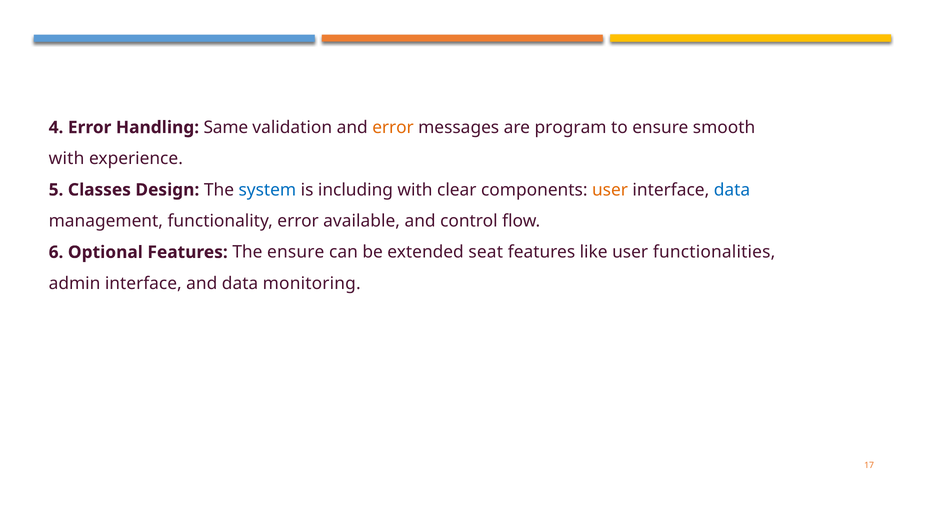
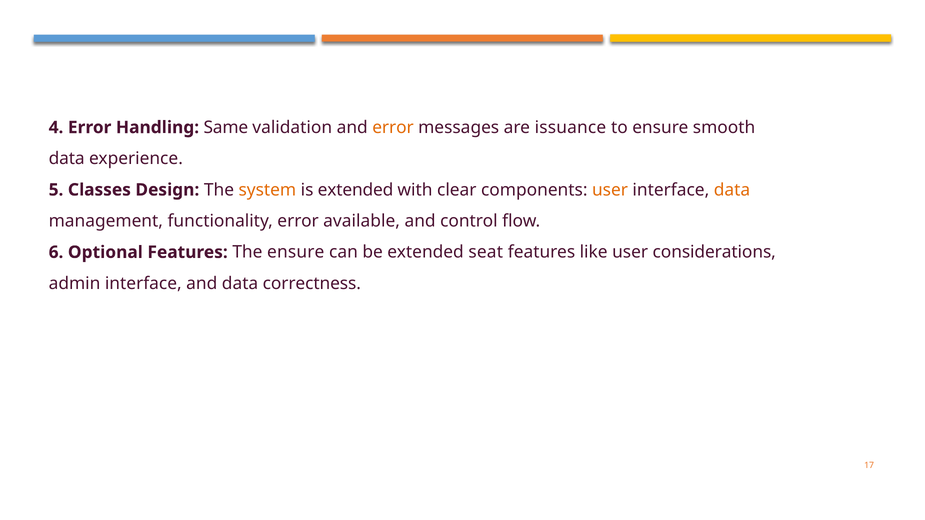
program: program -> issuance
with at (67, 159): with -> data
system colour: blue -> orange
is including: including -> extended
data at (732, 190) colour: blue -> orange
functionalities: functionalities -> considerations
monitoring: monitoring -> correctness
